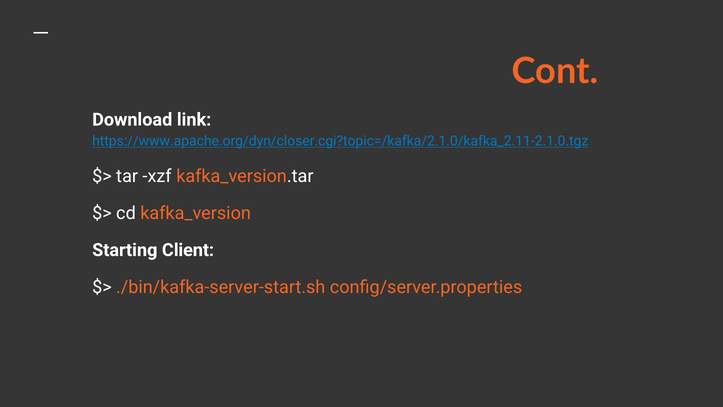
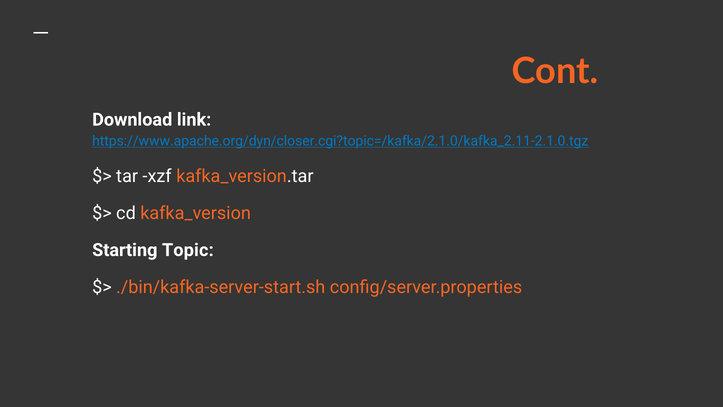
Client: Client -> Topic
